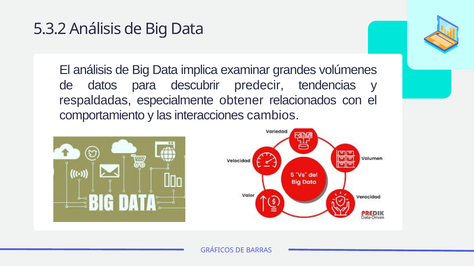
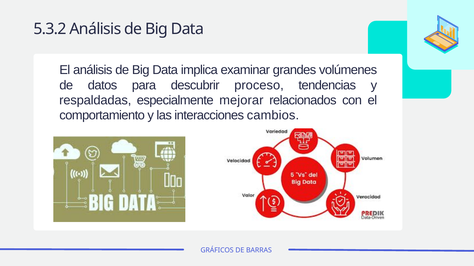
predecir: predecir -> proceso
obtener: obtener -> mejorar
